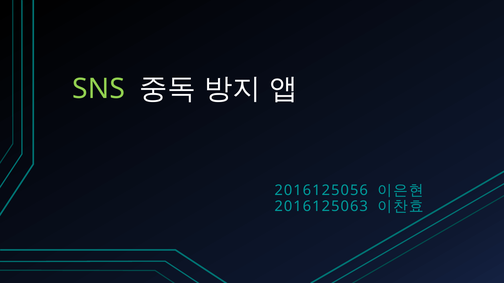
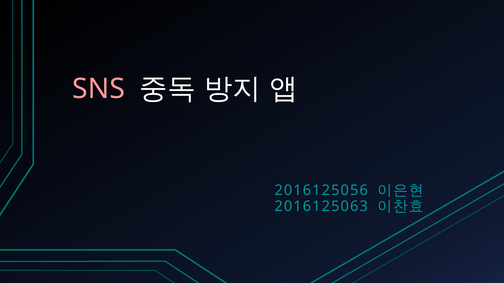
SNS colour: light green -> pink
